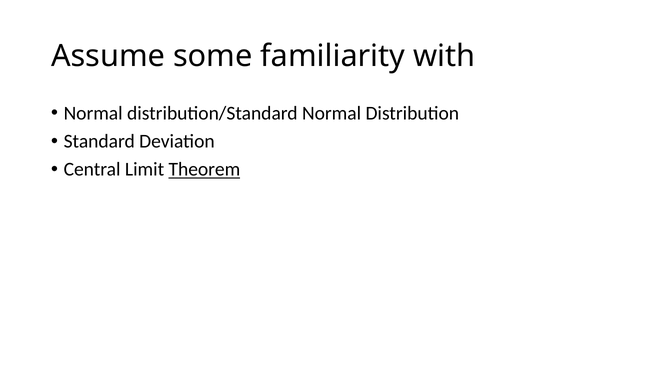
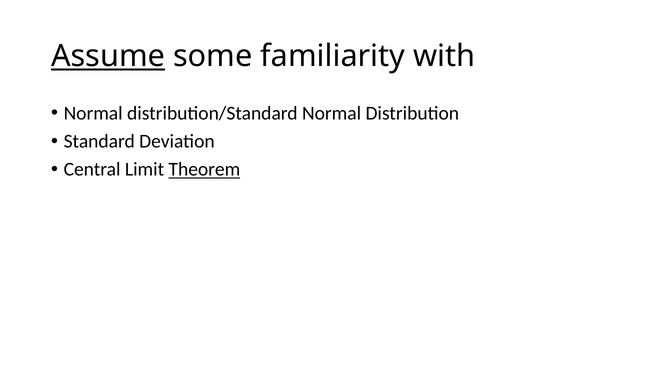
Assume underline: none -> present
